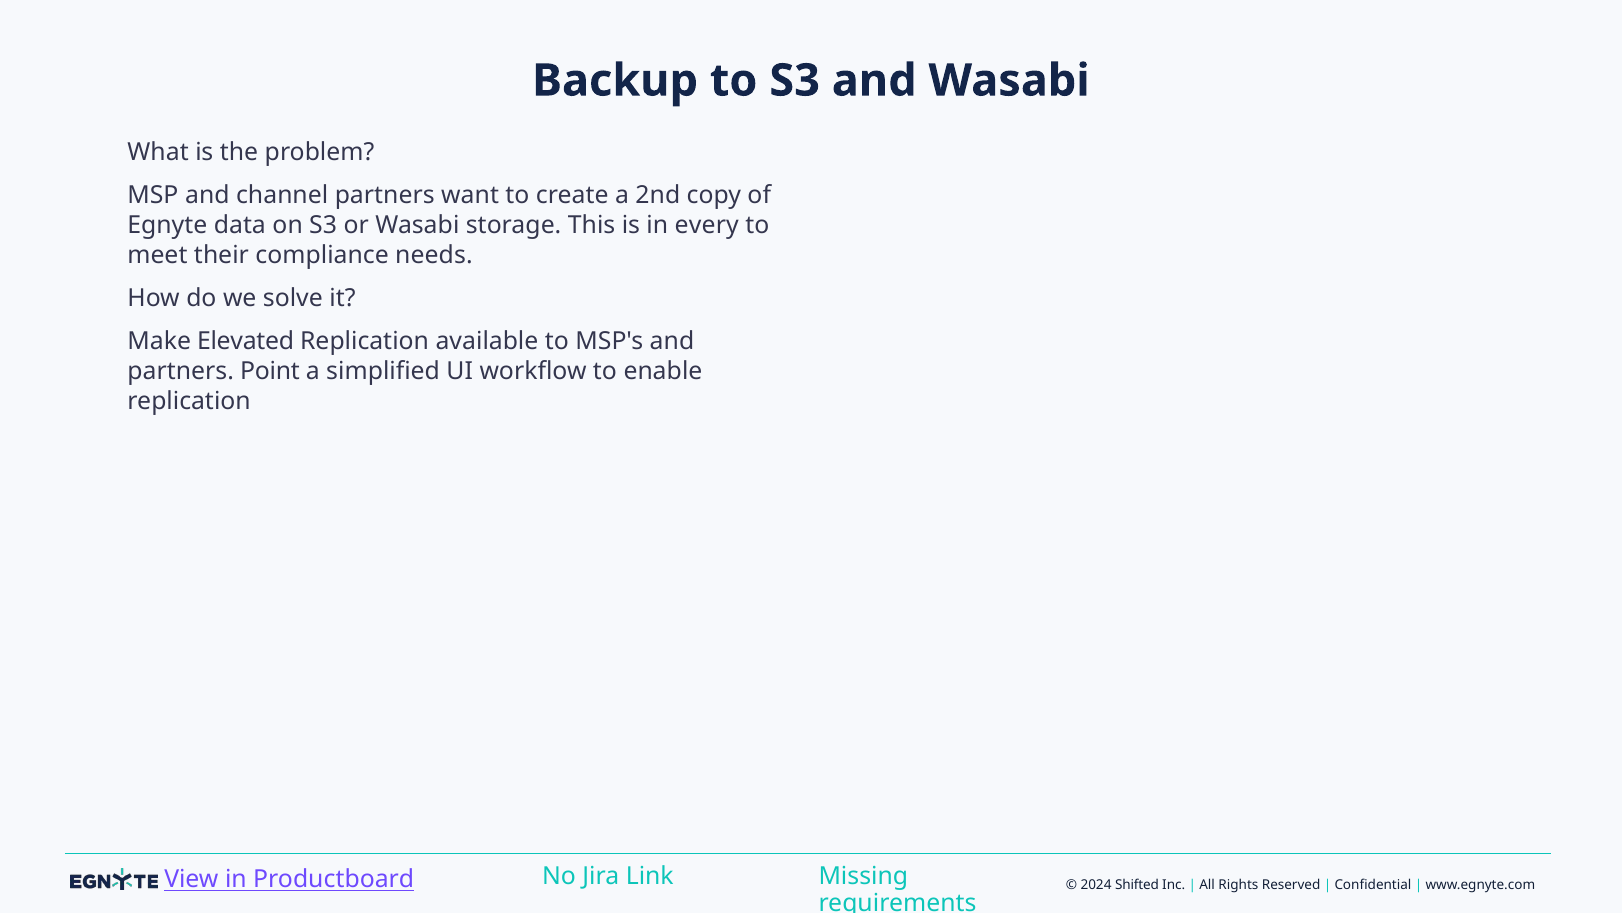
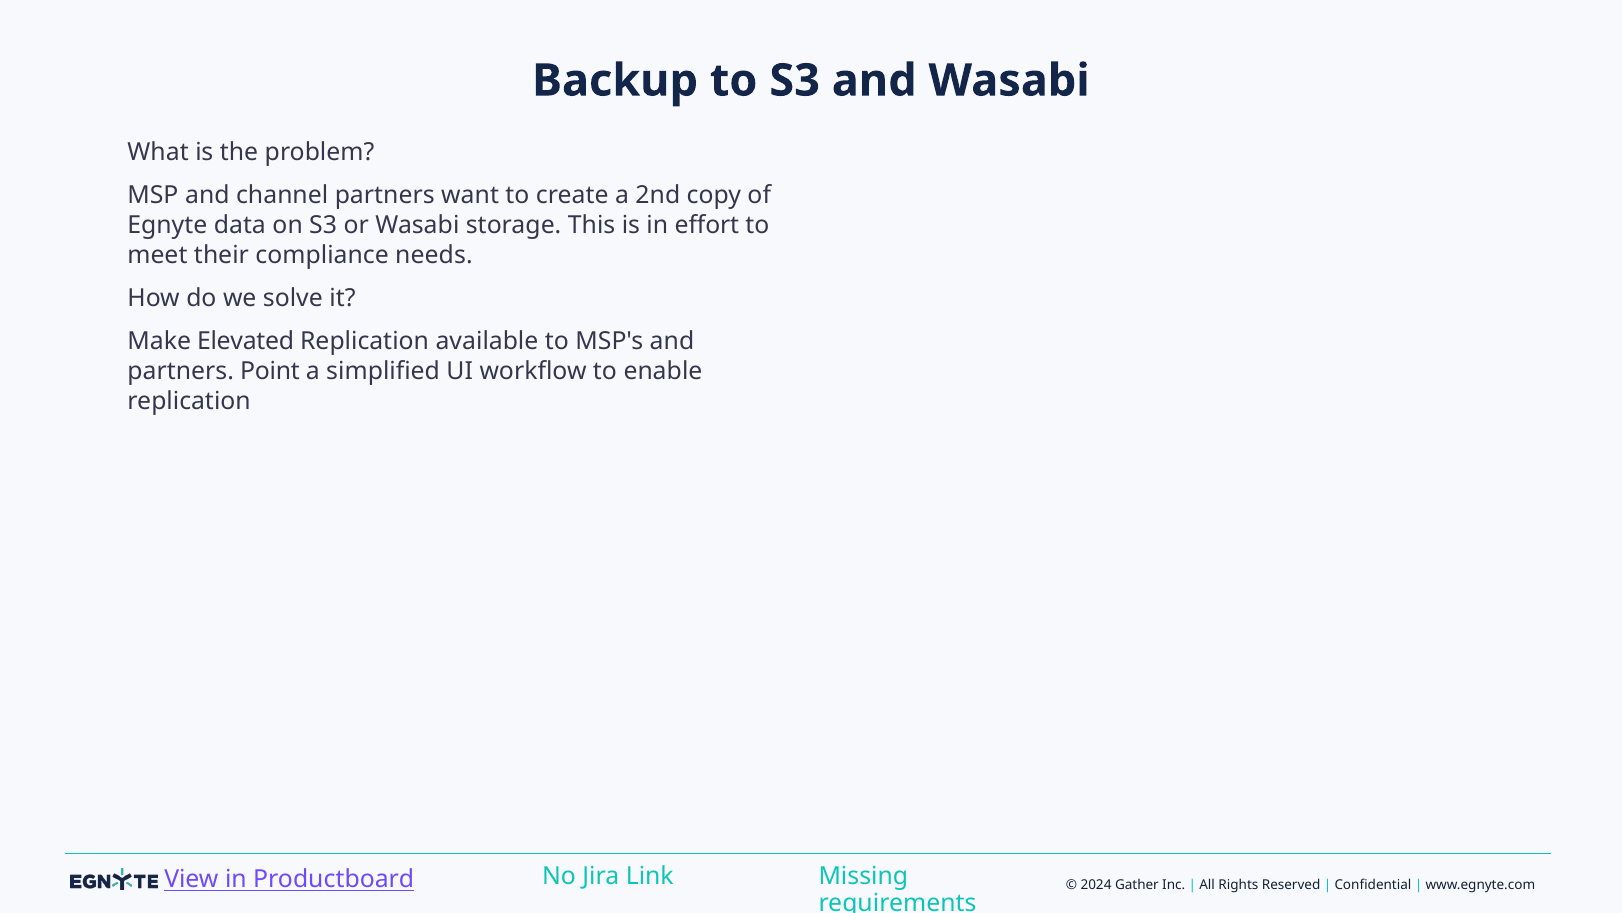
every: every -> effort
Shifted: Shifted -> Gather
